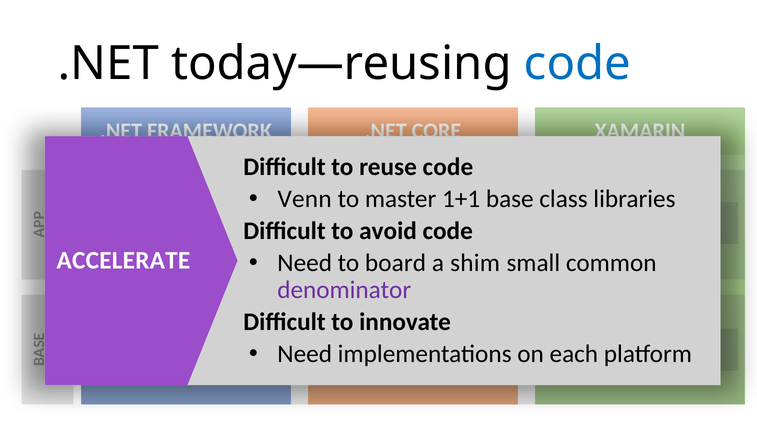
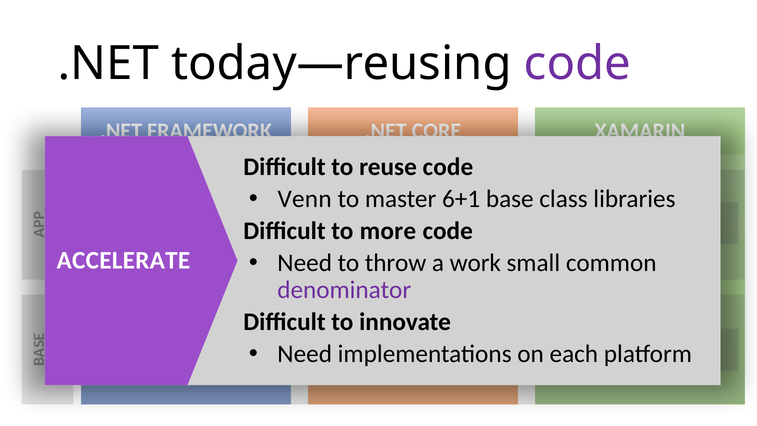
code at (577, 64) colour: blue -> purple
1+1: 1+1 -> 6+1
avoid: avoid -> more
board: board -> throw
shim: shim -> work
